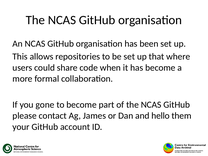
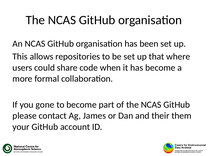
hello: hello -> their
